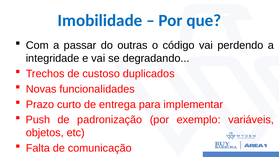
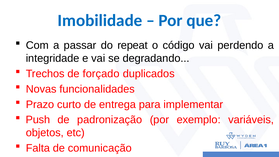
outras: outras -> repeat
custoso: custoso -> forçado
